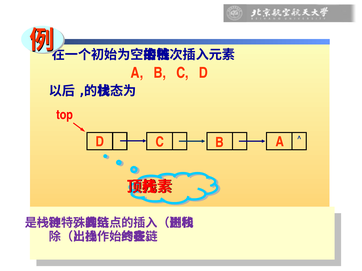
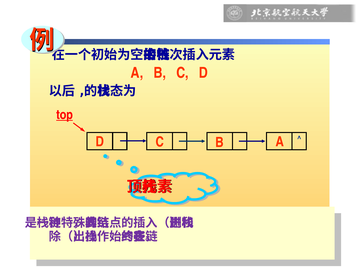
top underline: none -> present
